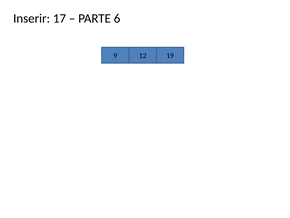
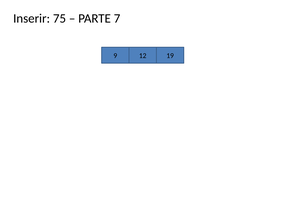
17: 17 -> 75
6: 6 -> 7
